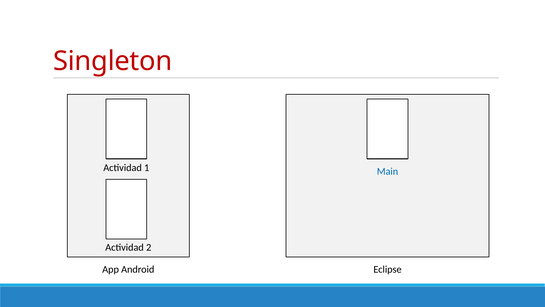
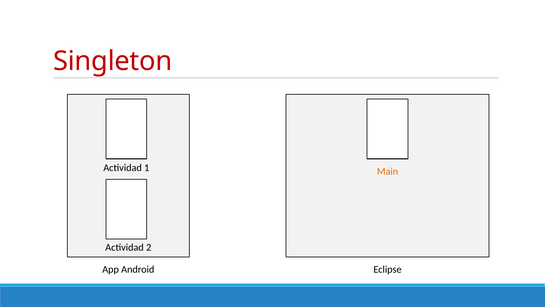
Main colour: blue -> orange
